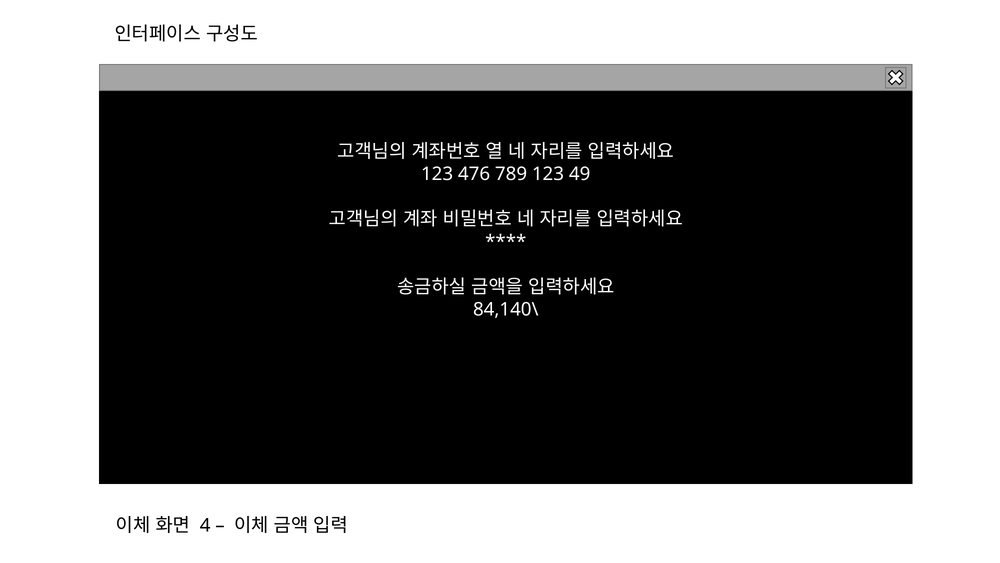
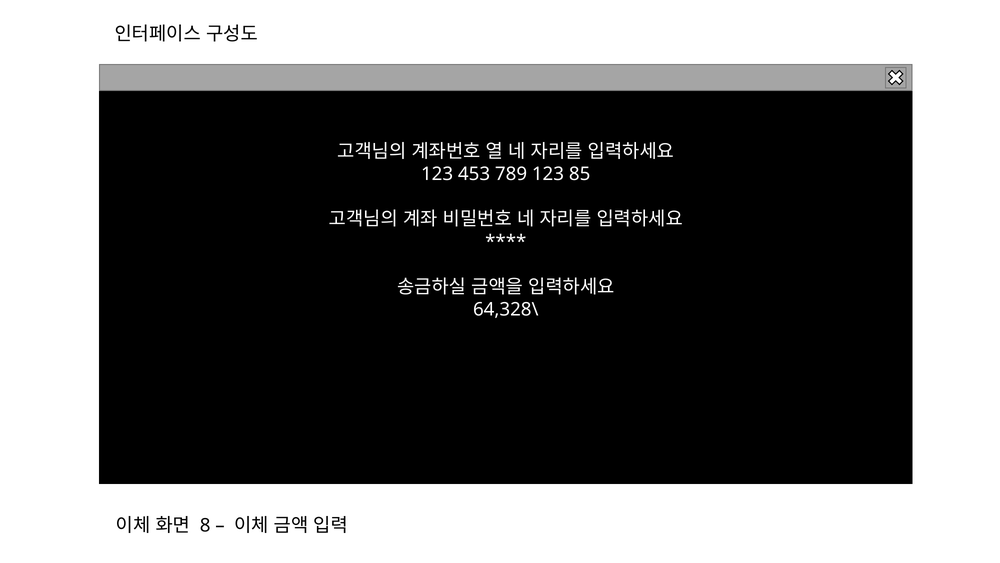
476: 476 -> 453
49: 49 -> 85
84,140\: 84,140\ -> 64,328\
4: 4 -> 8
